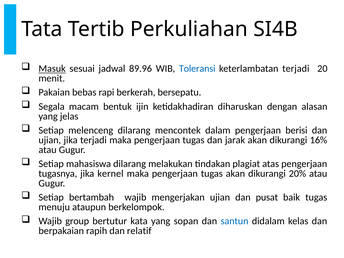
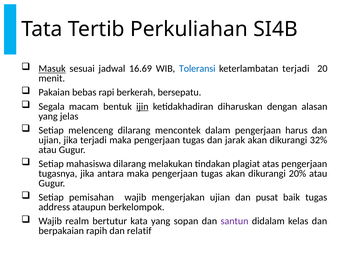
89.96: 89.96 -> 16.69
ijin underline: none -> present
berisi: berisi -> harus
16%: 16% -> 32%
kernel: kernel -> antara
bertambah: bertambah -> pemisahan
menuju: menuju -> address
group: group -> realm
santun colour: blue -> purple
